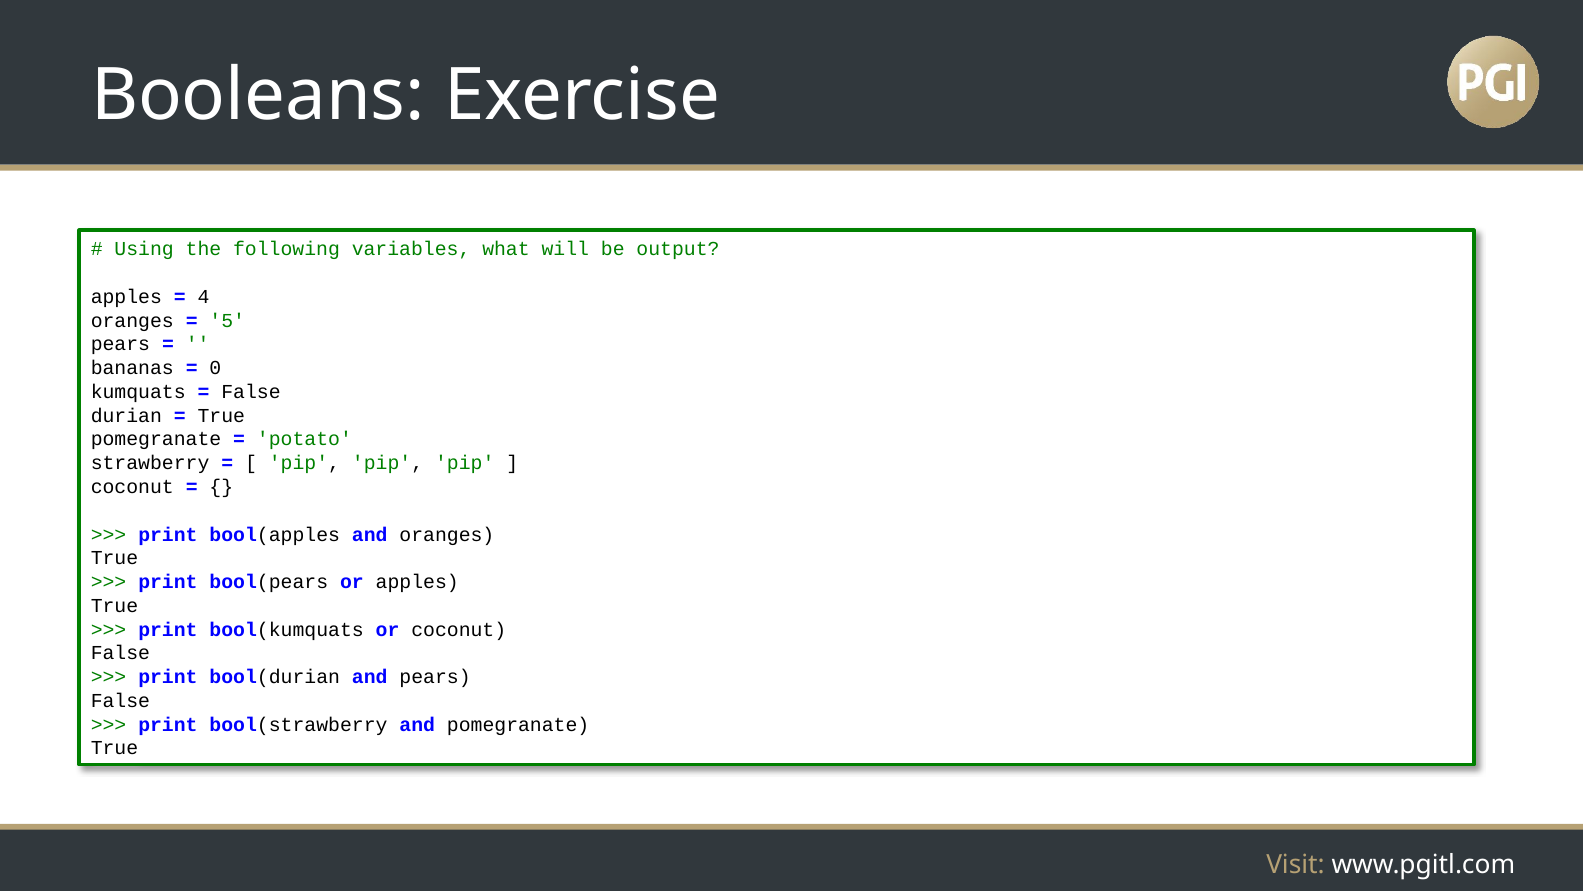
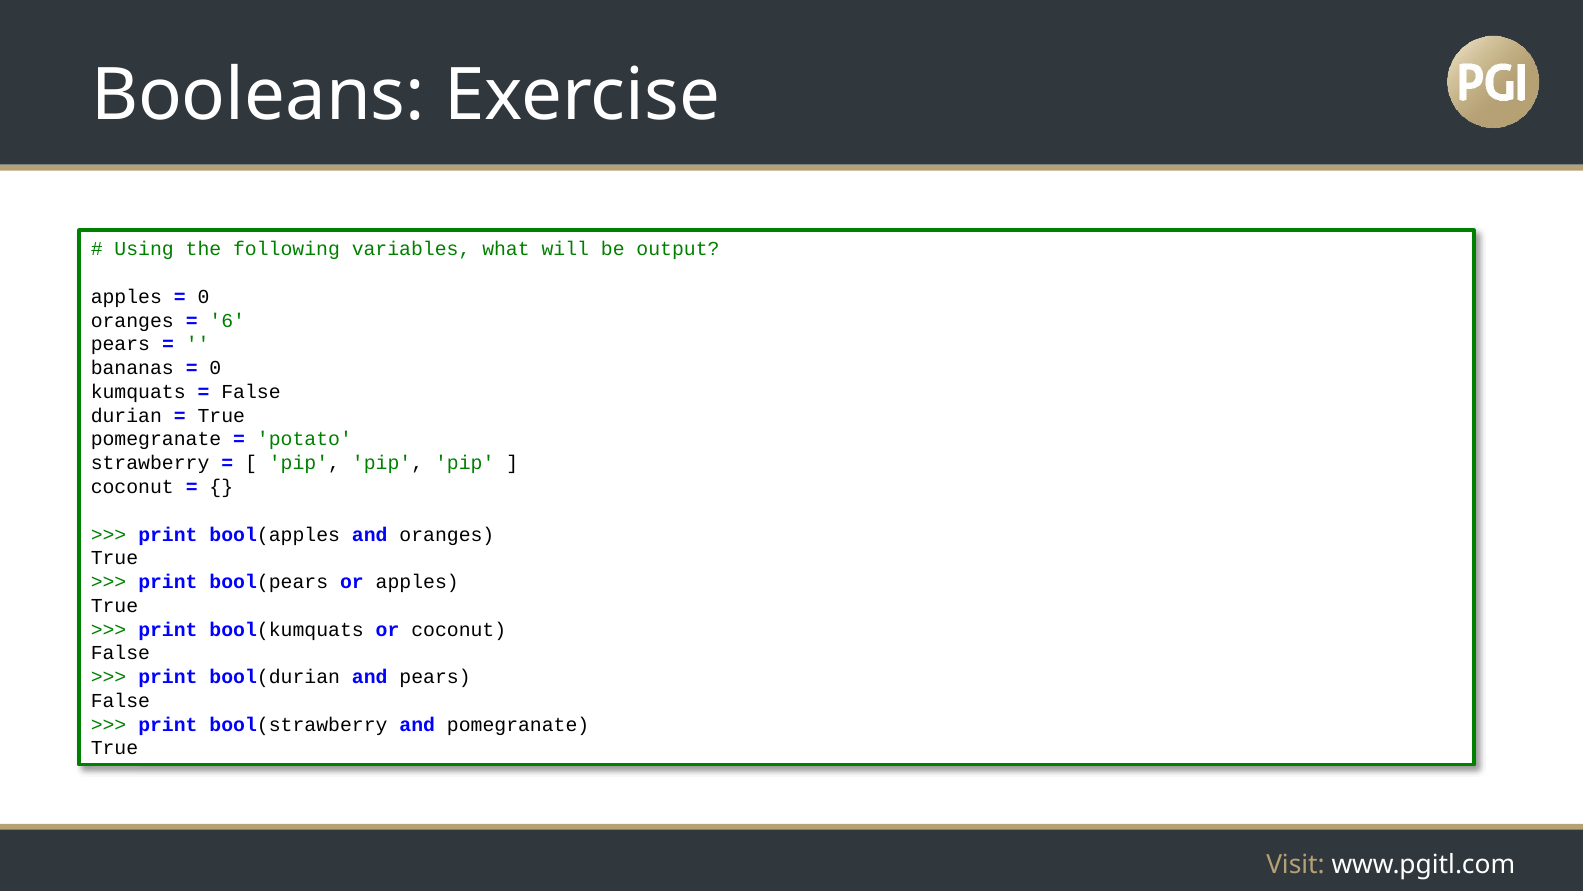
4 at (204, 297): 4 -> 0
5: 5 -> 6
